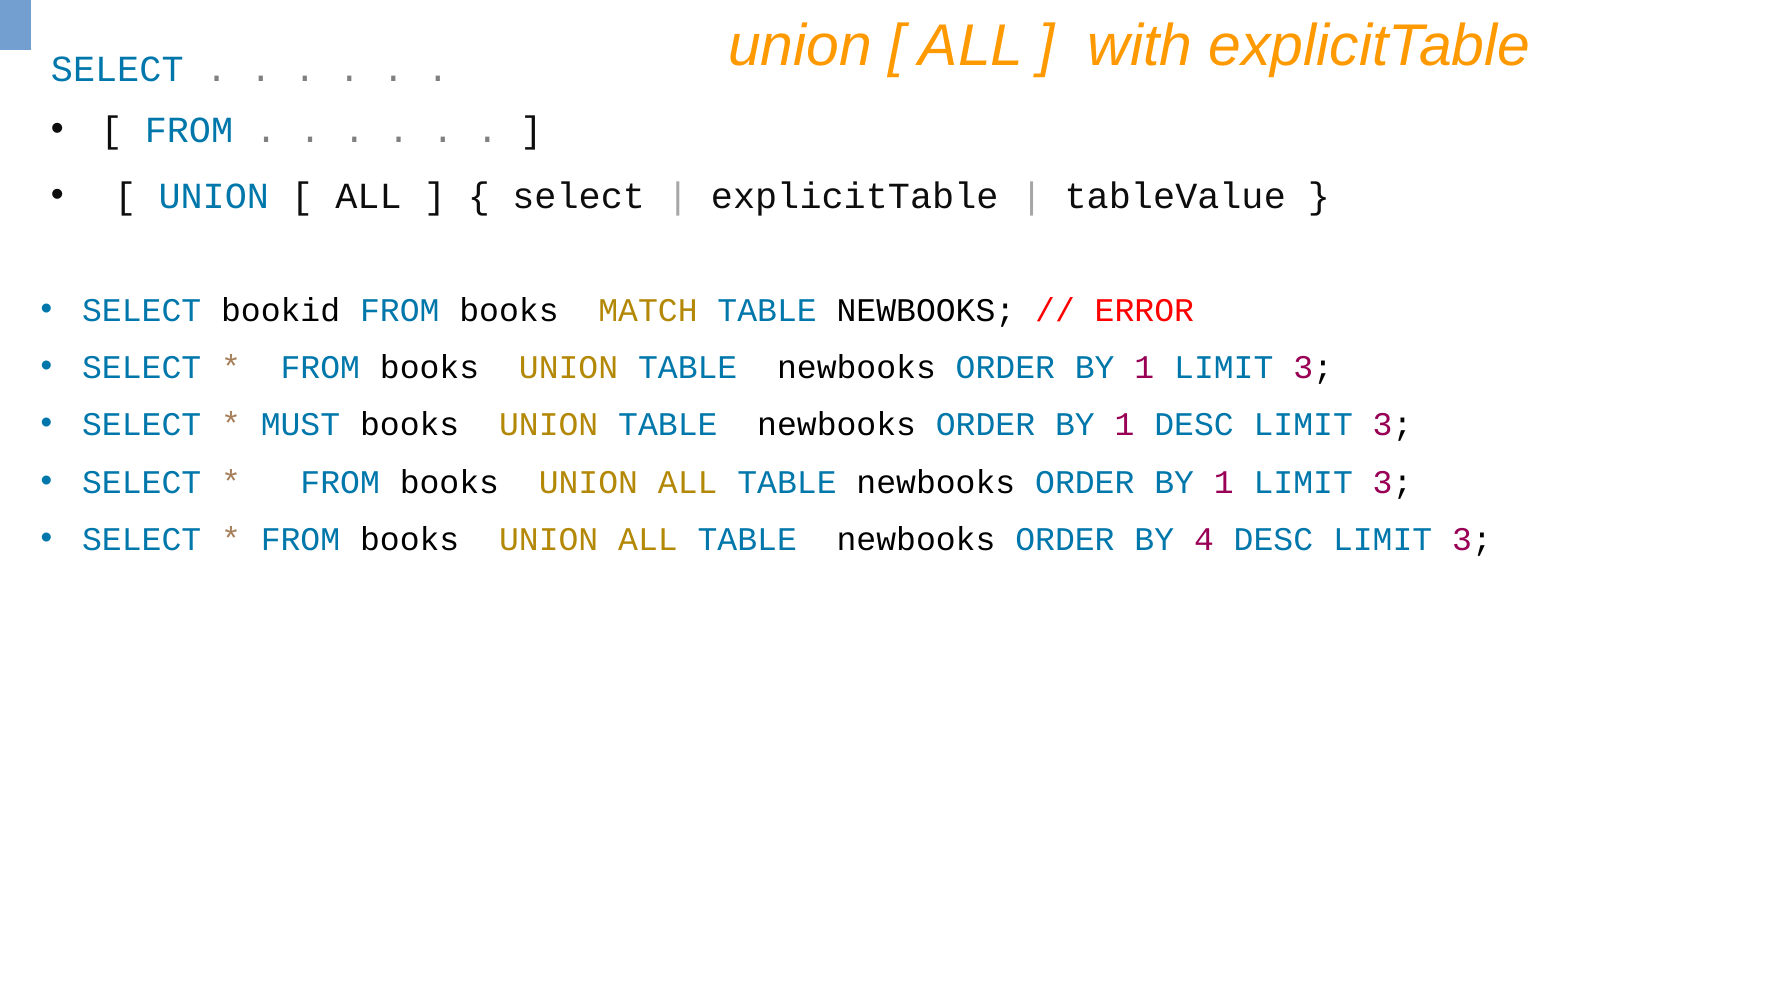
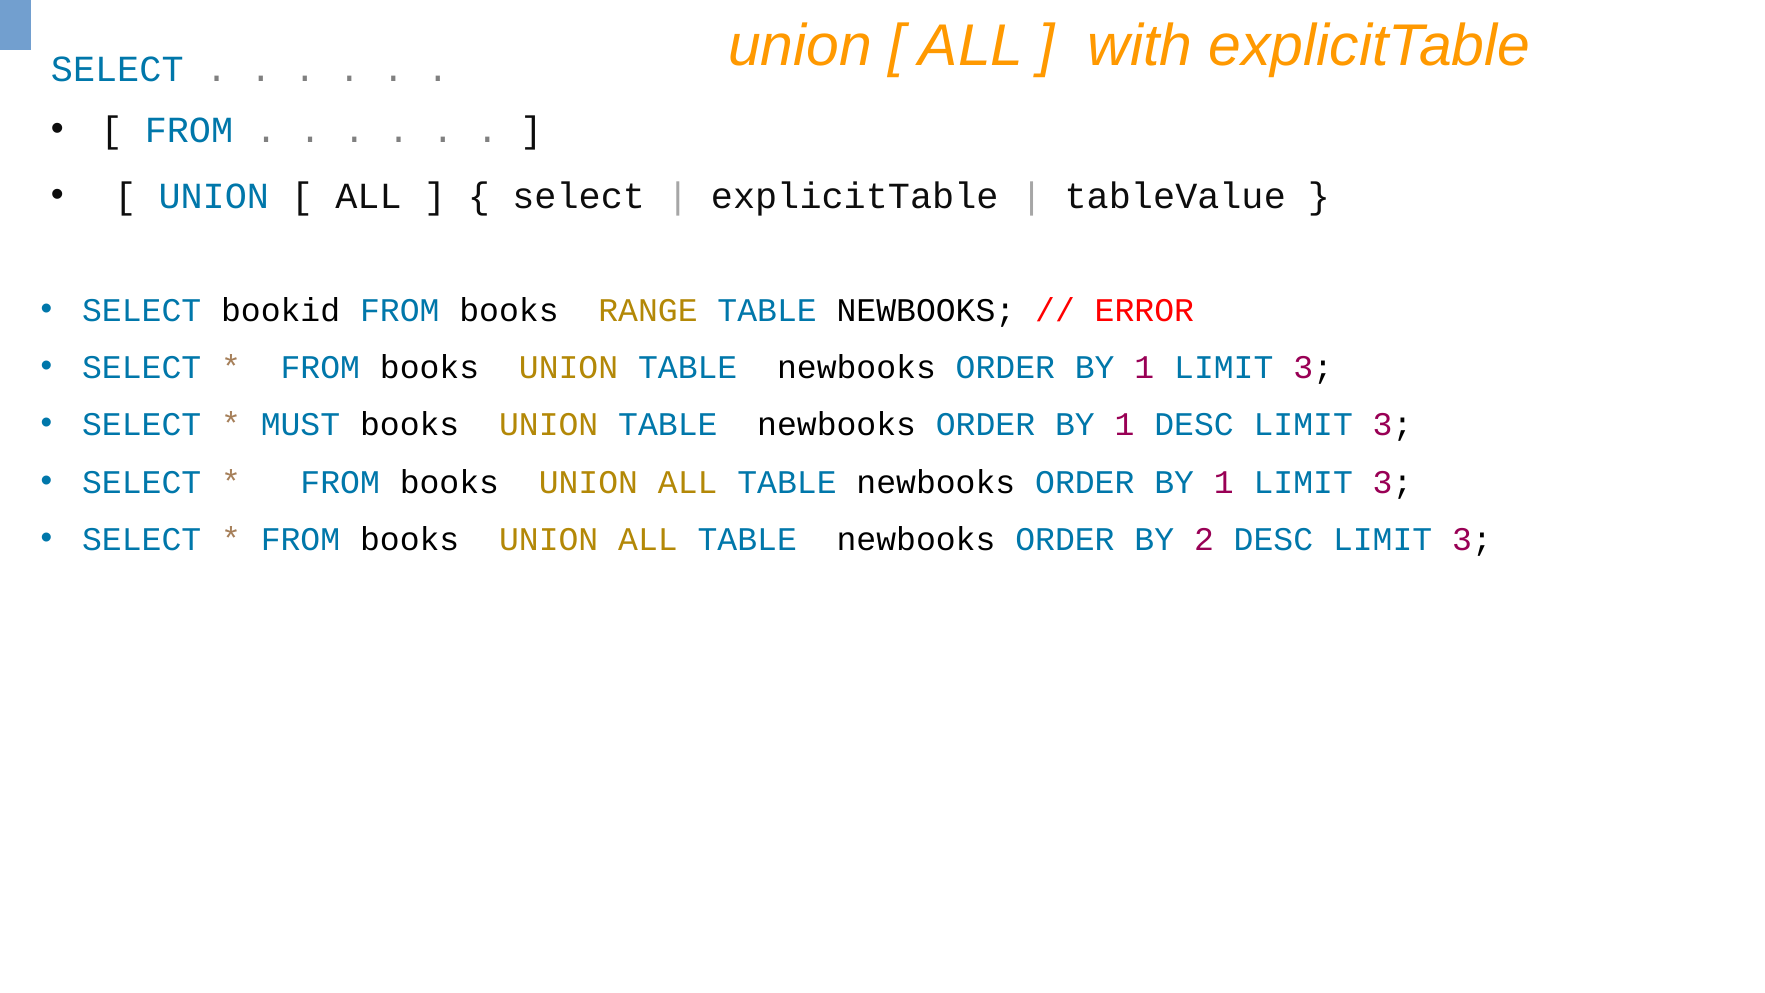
MATCH: MATCH -> RANGE
4: 4 -> 2
